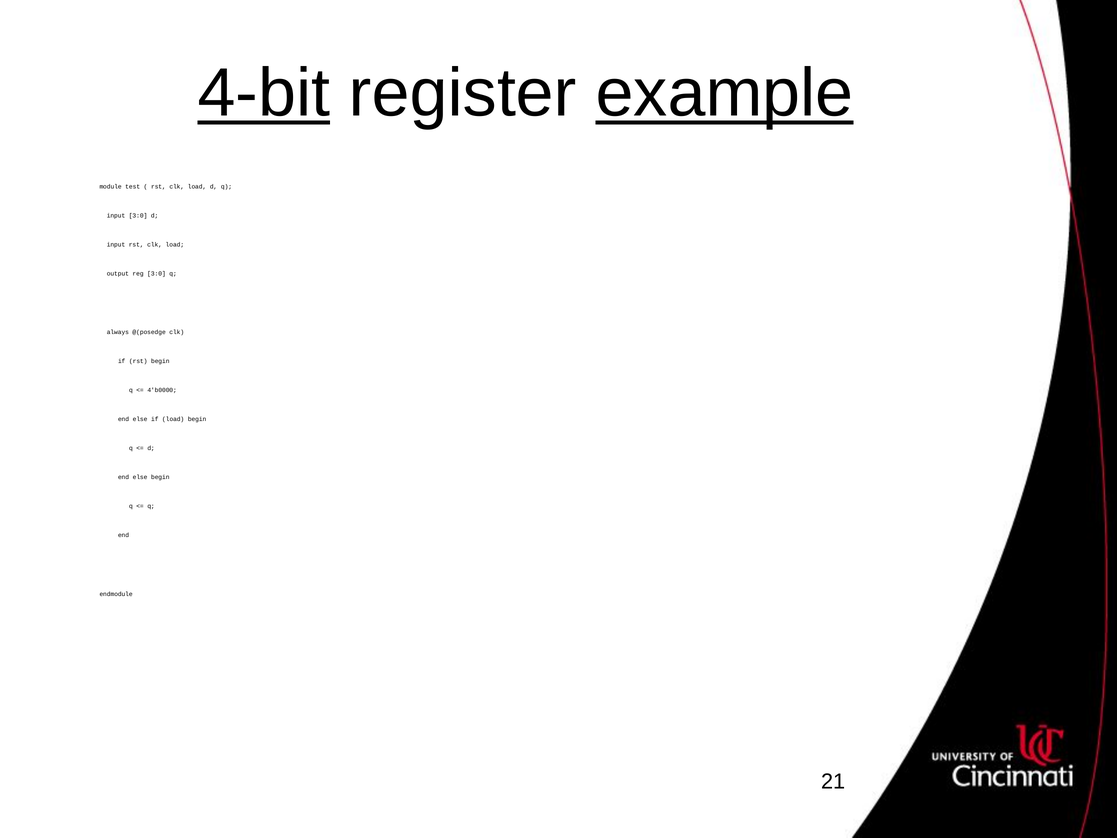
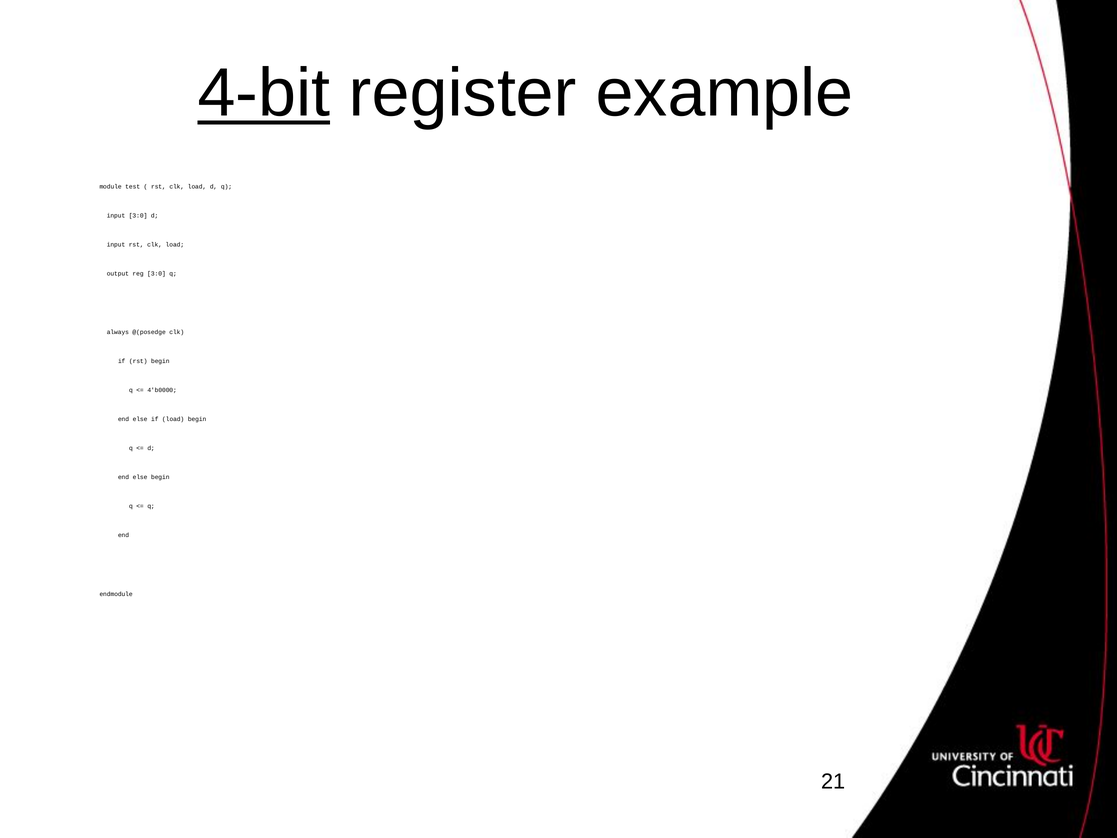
example underline: present -> none
